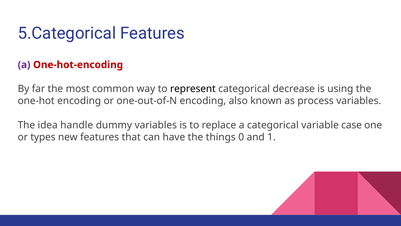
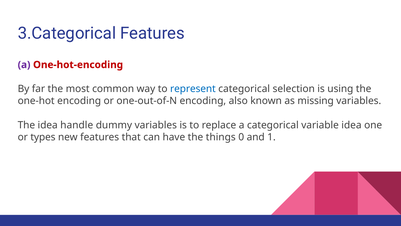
5.Categorical: 5.Categorical -> 3.Categorical
represent colour: black -> blue
decrease: decrease -> selection
process: process -> missing
variable case: case -> idea
